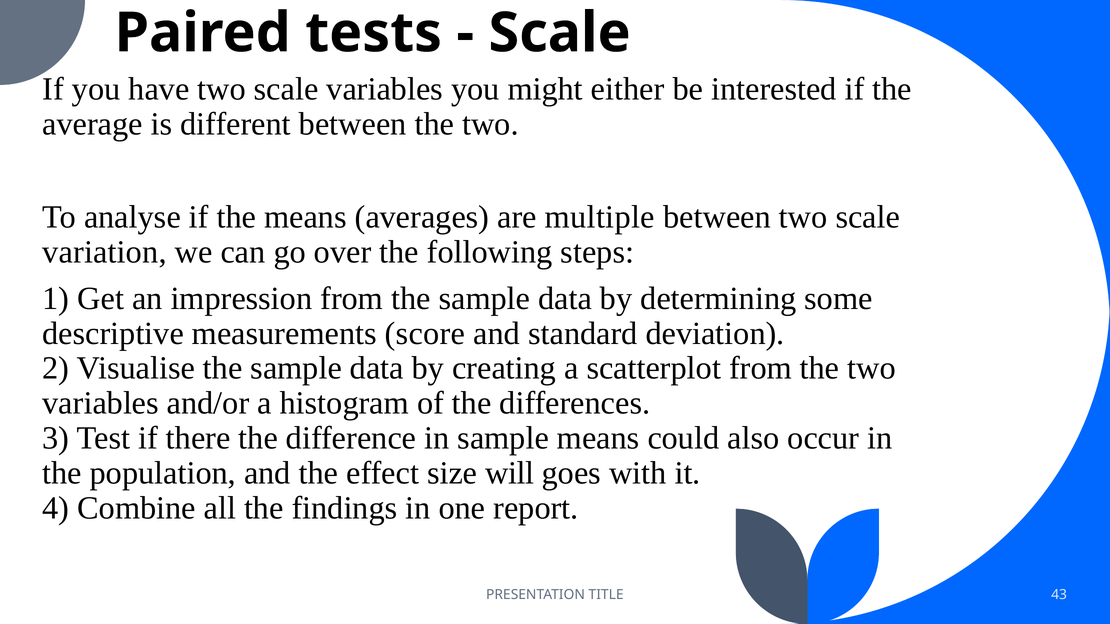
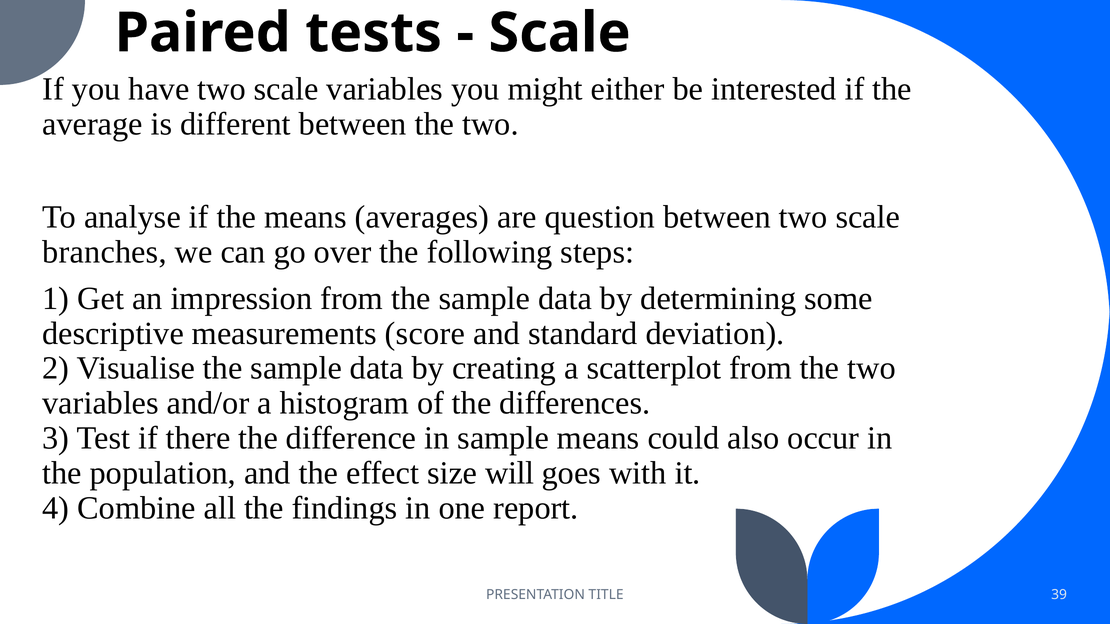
multiple: multiple -> question
variation: variation -> branches
43: 43 -> 39
